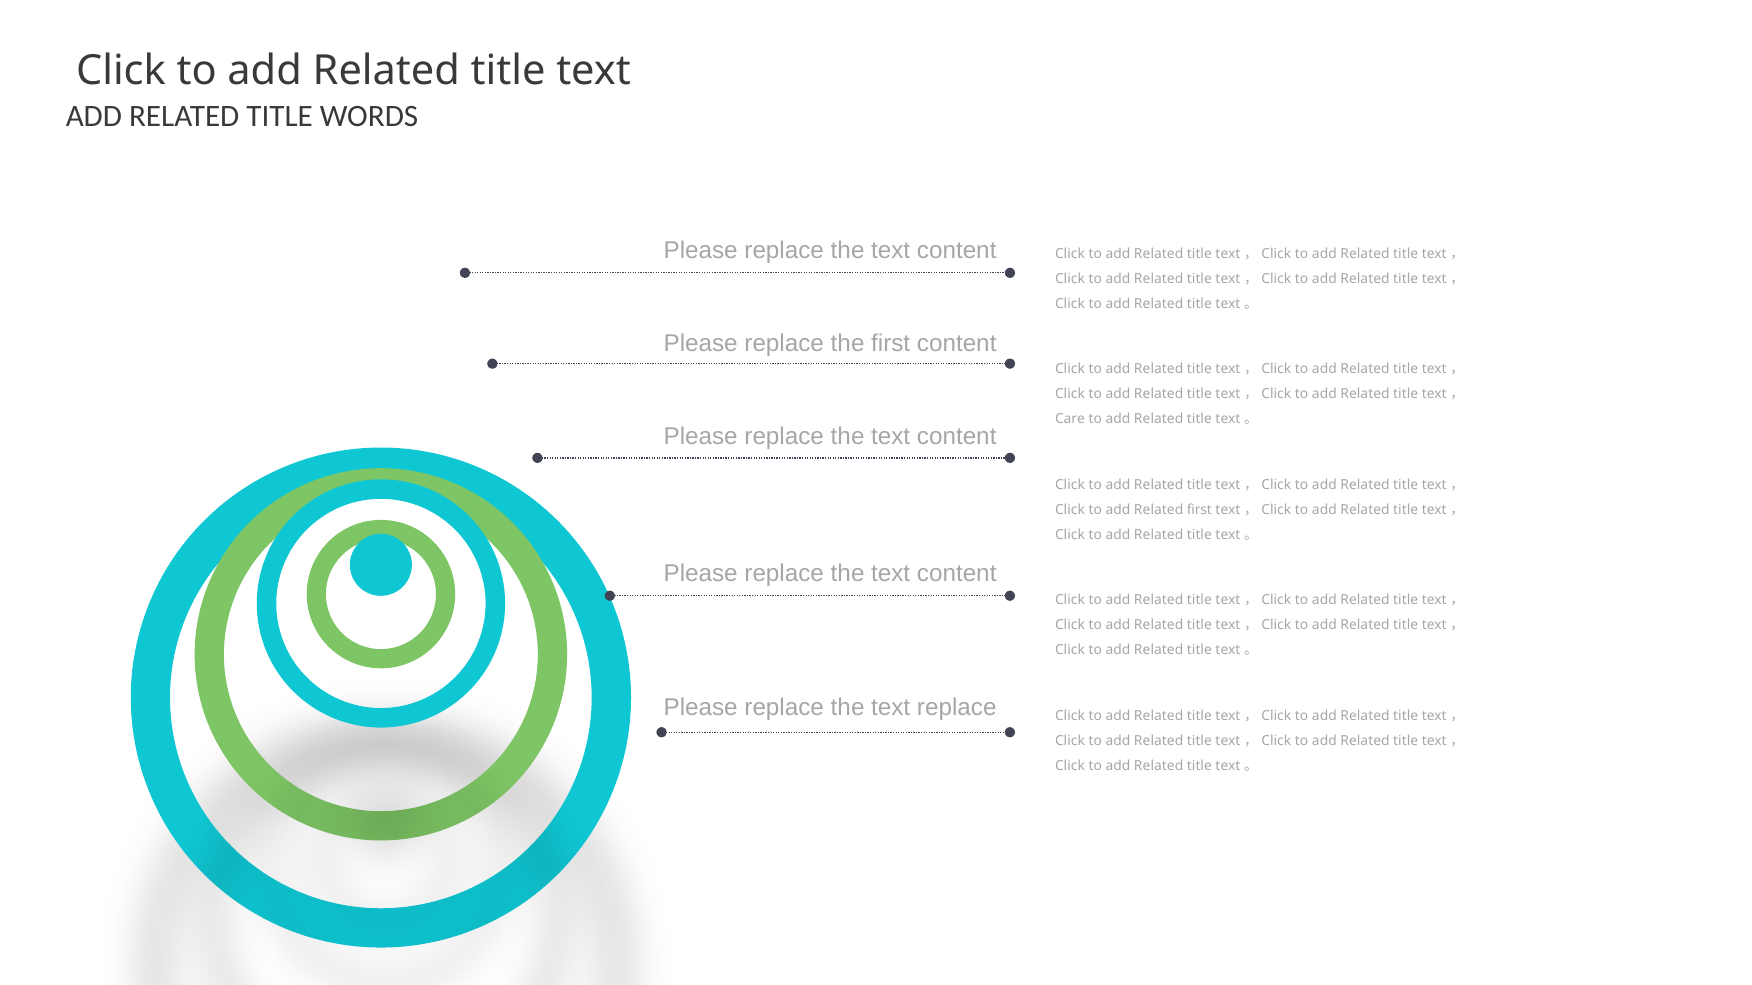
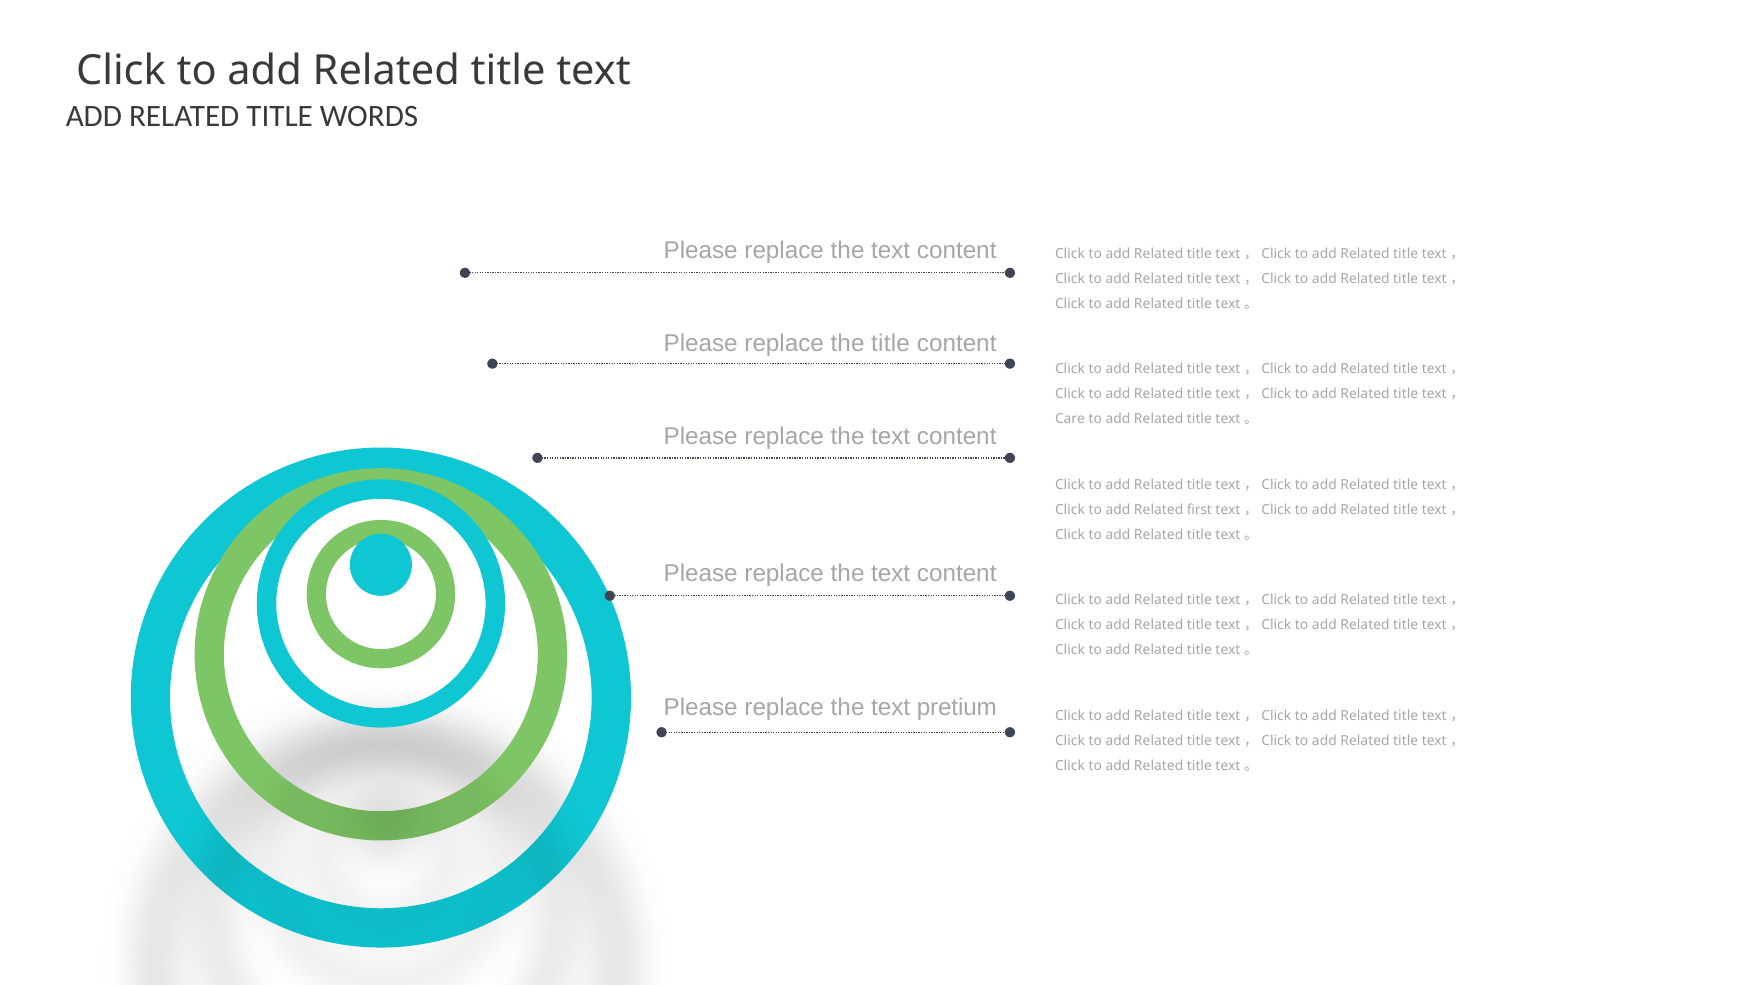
the first: first -> title
text replace: replace -> pretium
